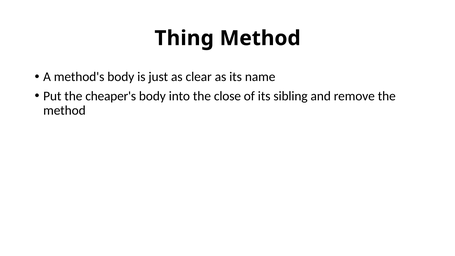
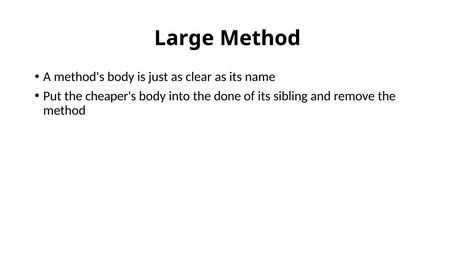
Thing: Thing -> Large
close: close -> done
